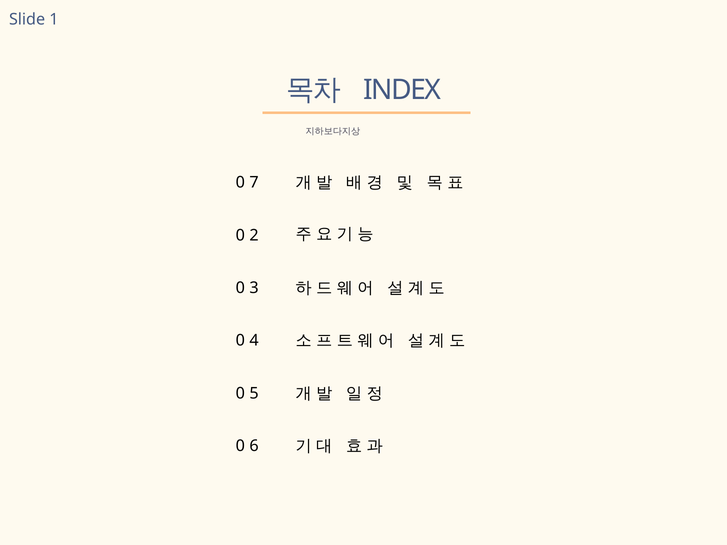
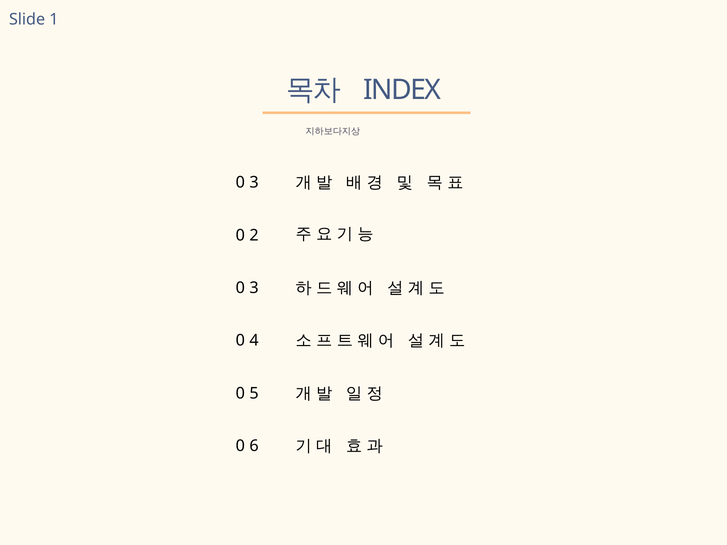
7 at (254, 183): 7 -> 3
